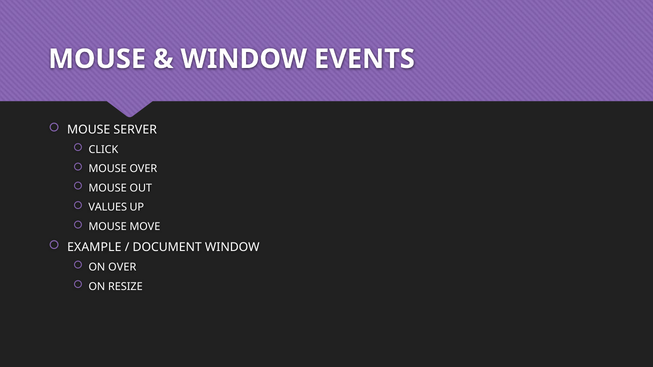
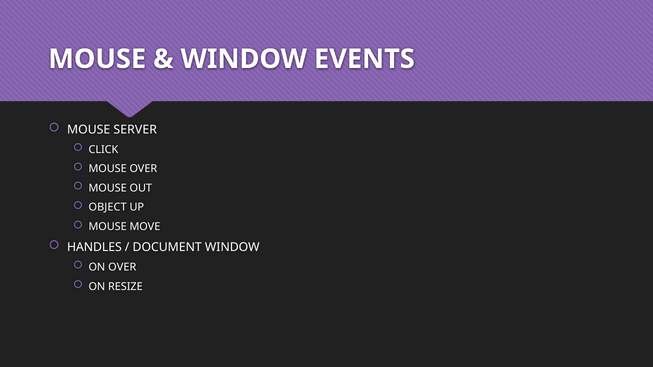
VALUES: VALUES -> OBJECT
EXAMPLE: EXAMPLE -> HANDLES
